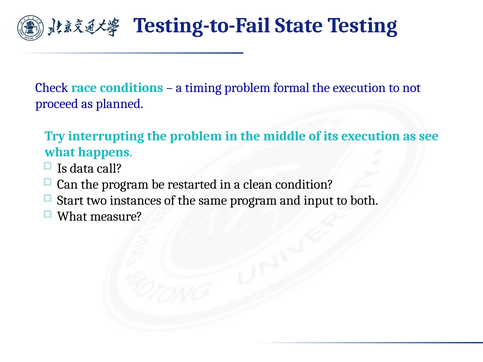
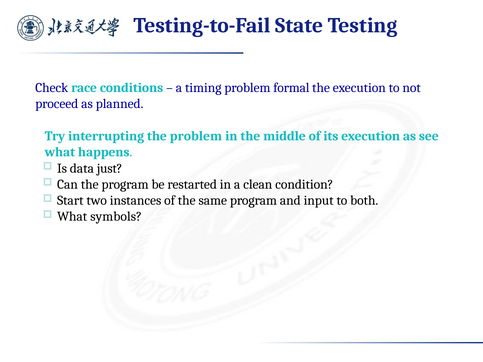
call: call -> just
measure: measure -> symbols
